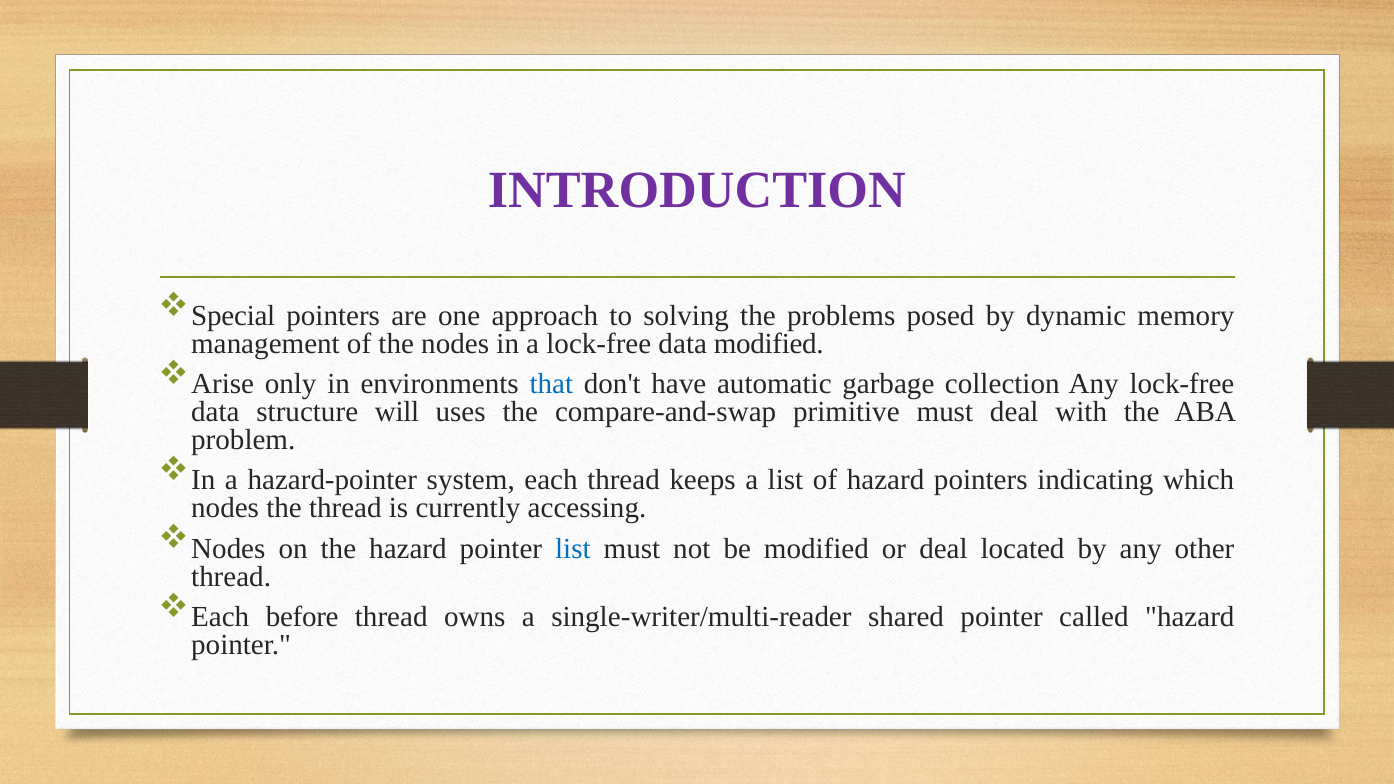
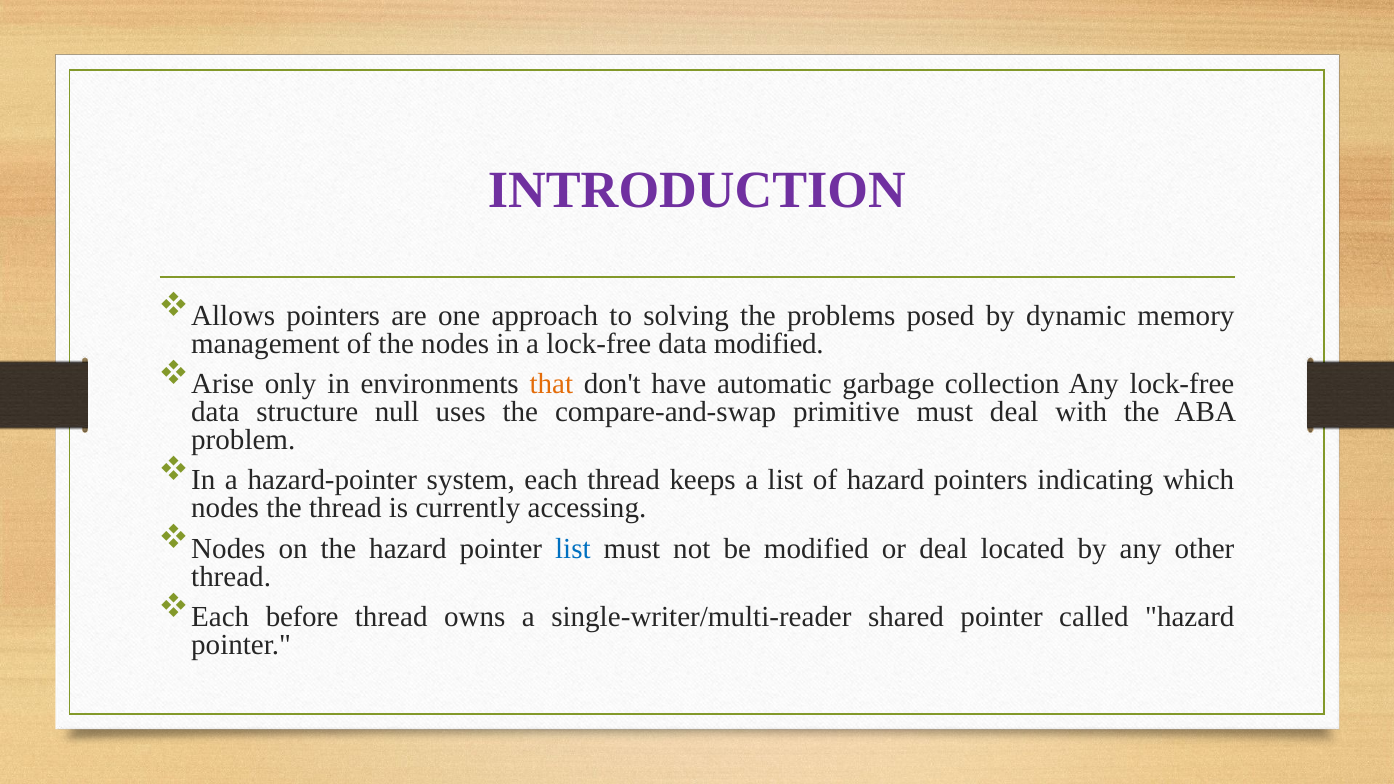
Special: Special -> Allows
that colour: blue -> orange
will: will -> null
